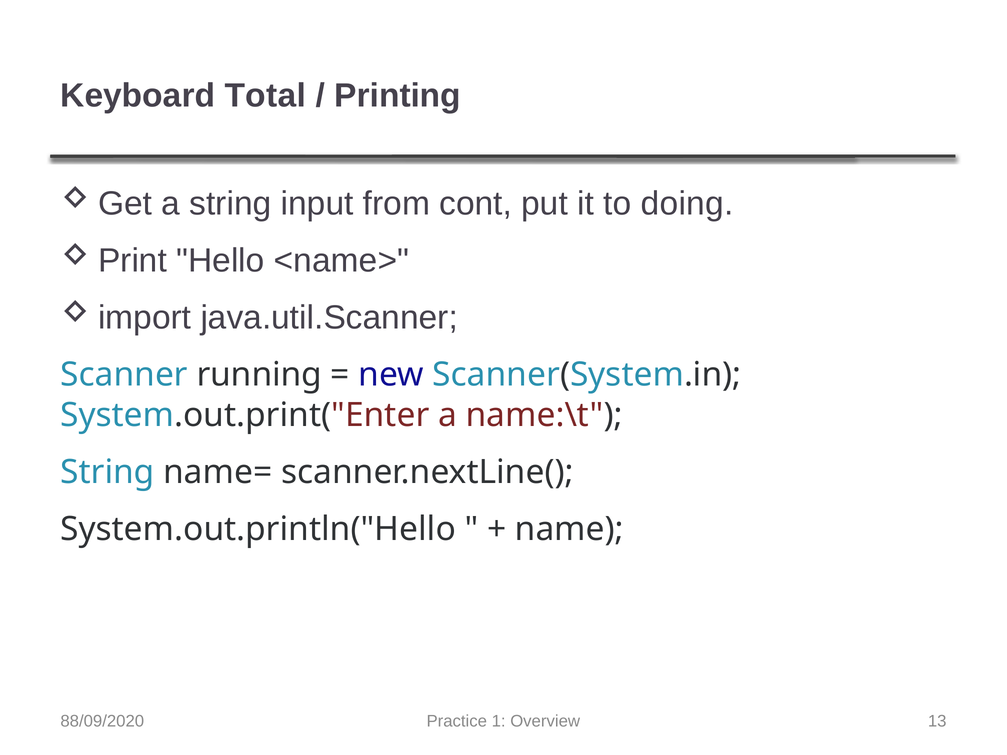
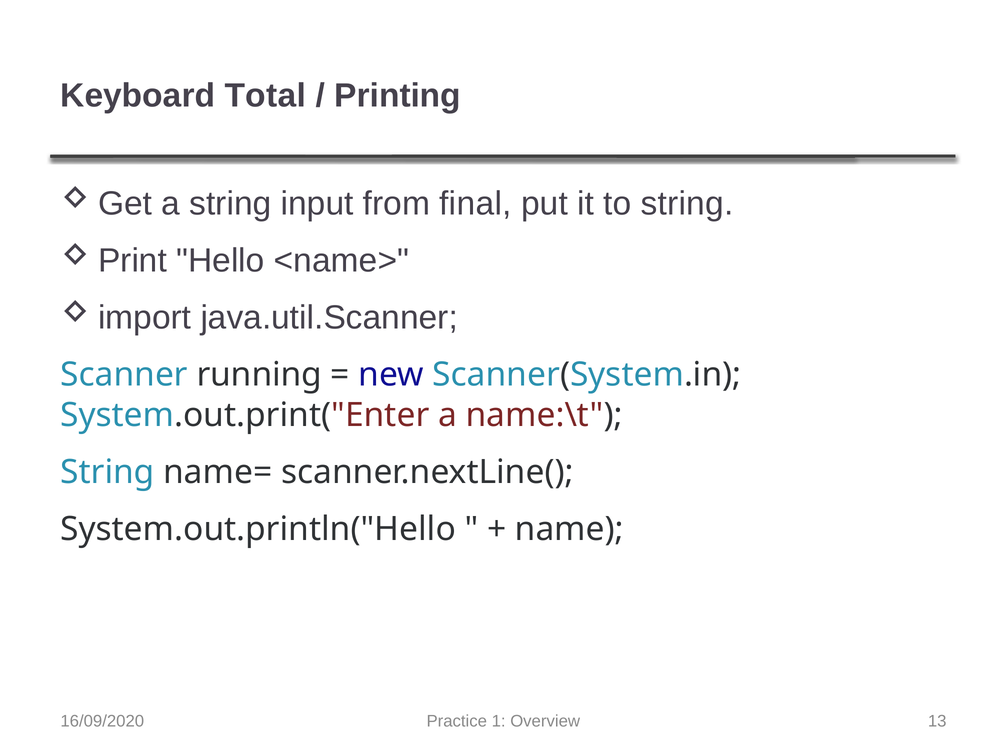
cont: cont -> final
to doing: doing -> string
88/09/2020: 88/09/2020 -> 16/09/2020
